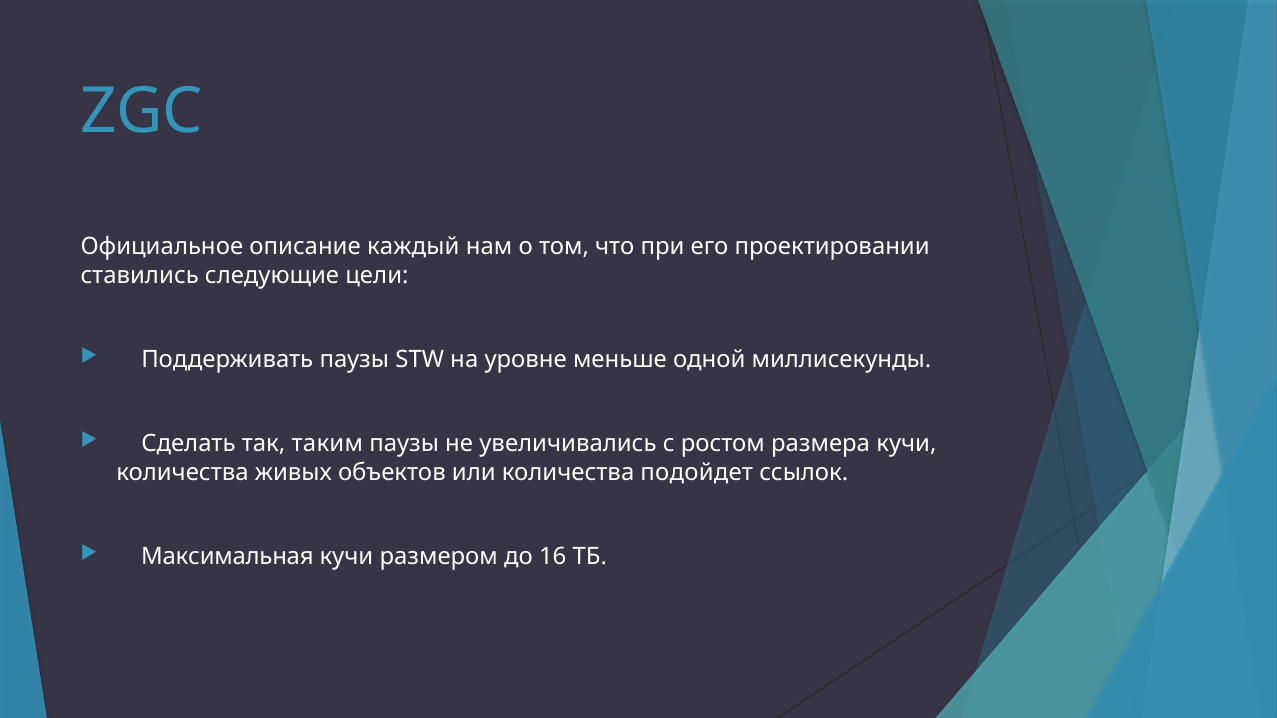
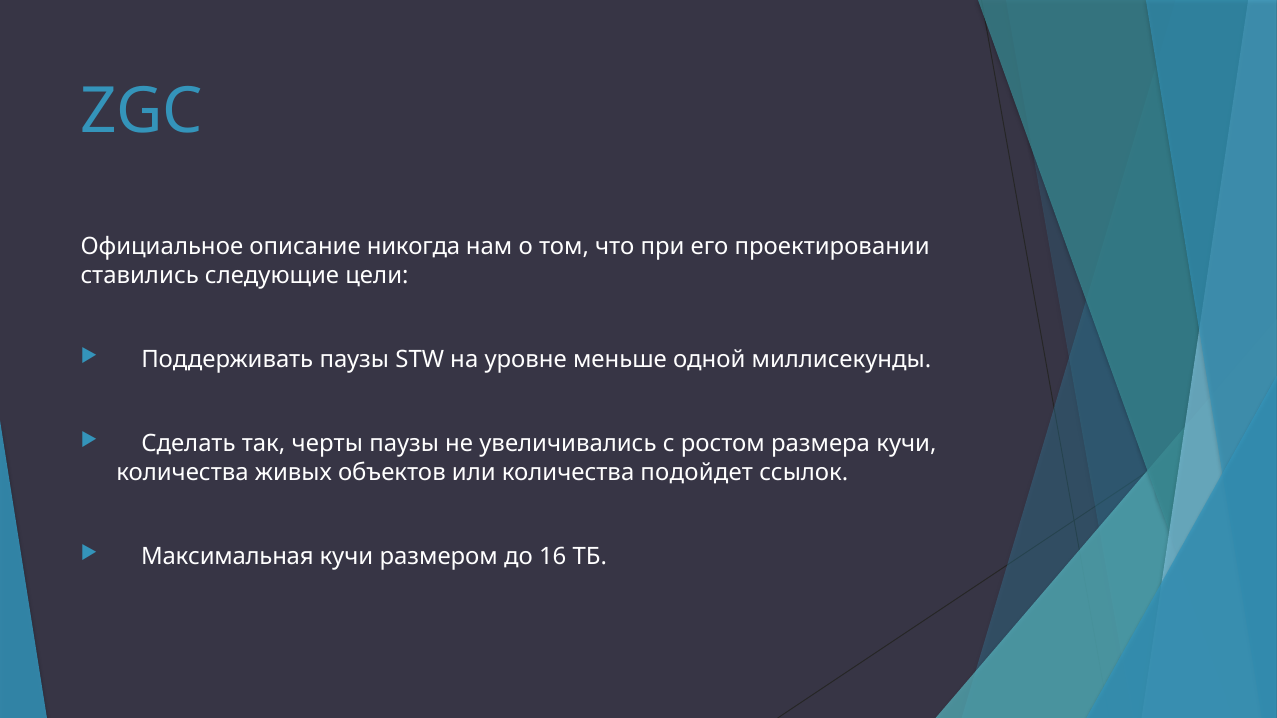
каждый: каждый -> никогда
таким: таким -> черты
